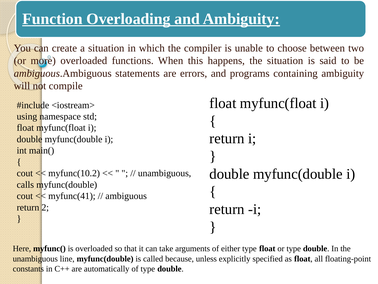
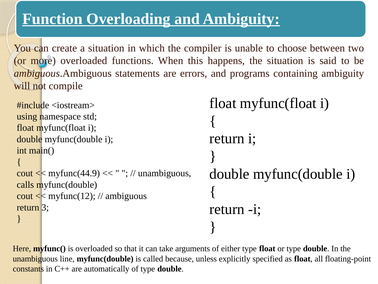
myfunc(10.2: myfunc(10.2 -> myfunc(44.9
myfunc(41: myfunc(41 -> myfunc(12
2: 2 -> 3
